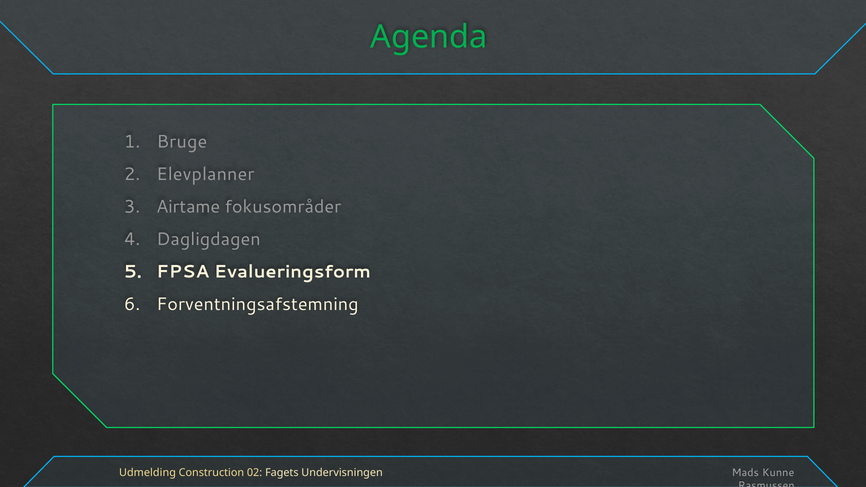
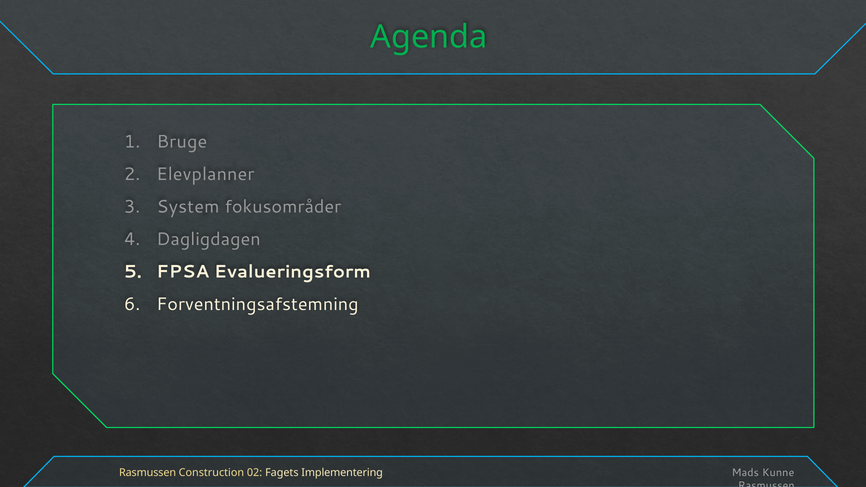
Airtame: Airtame -> System
Udmelding at (147, 473): Udmelding -> Rasmussen
Undervisningen: Undervisningen -> Implementering
